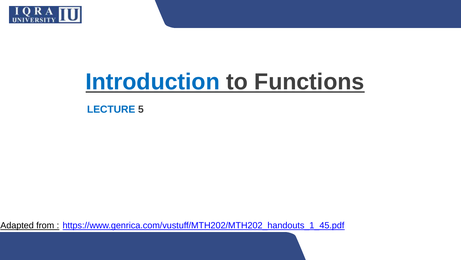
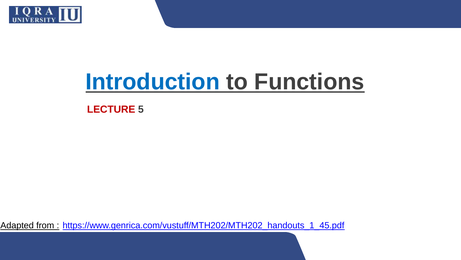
LECTURE colour: blue -> red
